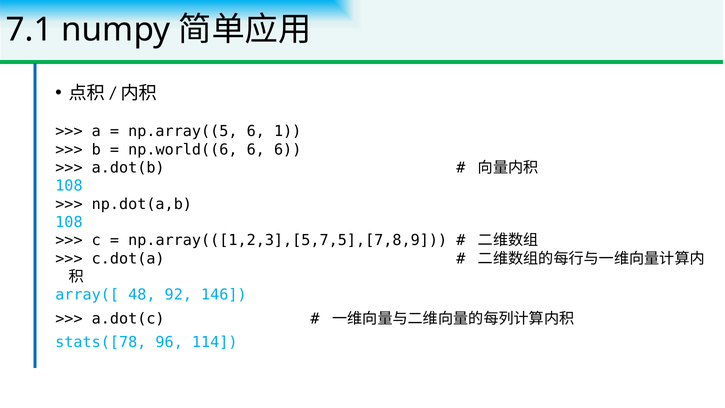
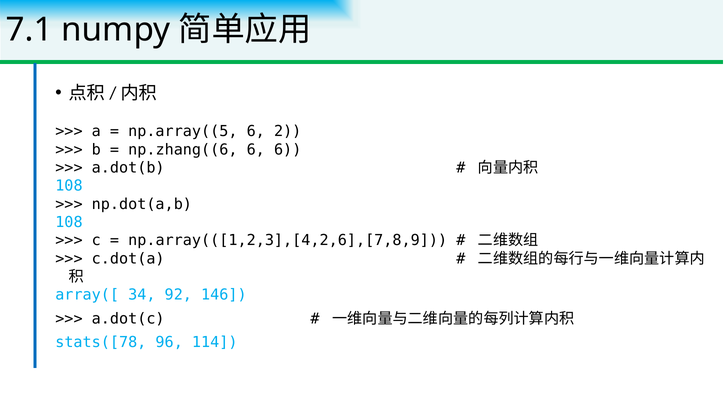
1: 1 -> 2
np.world((6: np.world((6 -> np.zhang((6
np.array(([1,2,3],[5,7,5],[7,8,9: np.array(([1,2,3],[5,7,5],[7,8,9 -> np.array(([1,2,3],[4,2,6],[7,8,9
48: 48 -> 34
